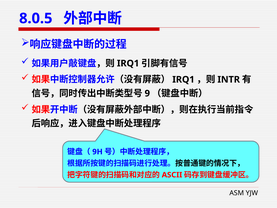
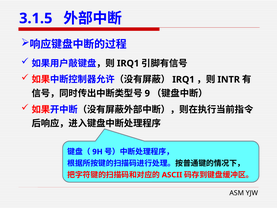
8.0.5: 8.0.5 -> 3.1.5
